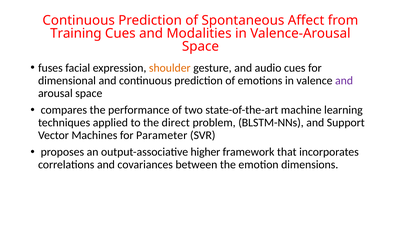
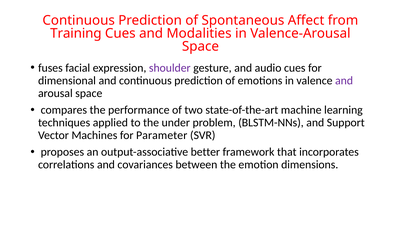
shoulder colour: orange -> purple
direct: direct -> under
higher: higher -> better
